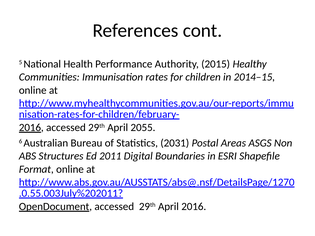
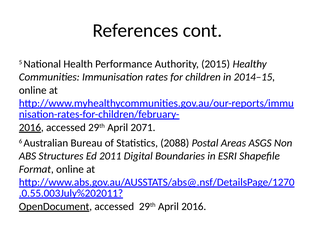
2055: 2055 -> 2071
2031: 2031 -> 2088
